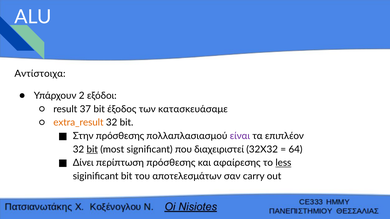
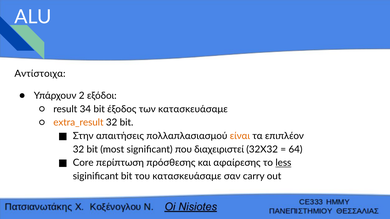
37: 37 -> 34
Στην πρόσθεσης: πρόσθεσης -> απαιτήσεις
είναι colour: purple -> orange
bit at (92, 150) underline: present -> none
Δίνει: Δίνει -> Core
του αποτελεσμάτων: αποτελεσμάτων -> κατασκευάσαμε
